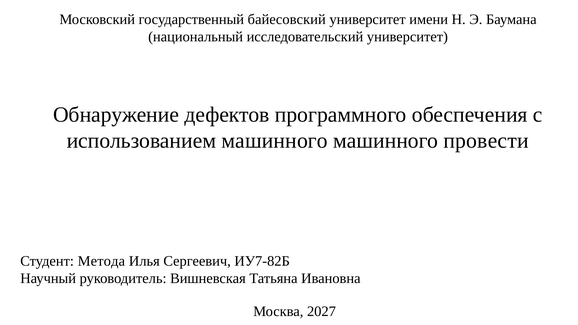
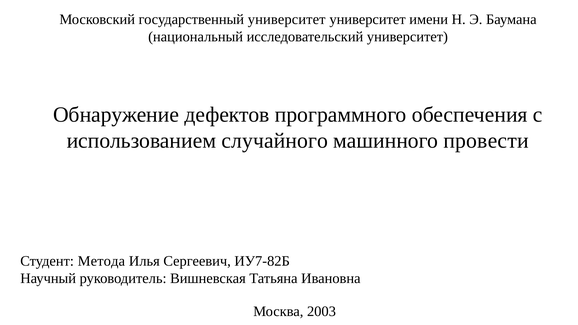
государственный байесовский: байесовский -> университет
использованием машинного: машинного -> случайного
2027: 2027 -> 2003
